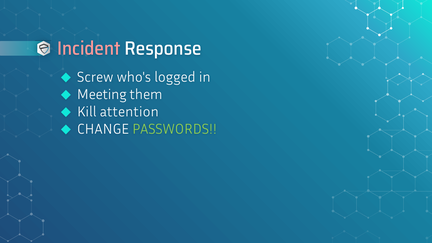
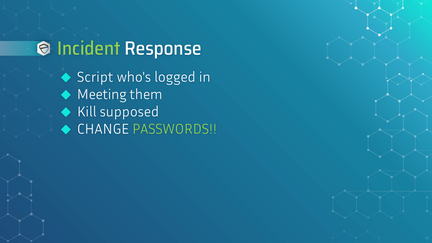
Incident colour: pink -> light green
Screw: Screw -> Script
attention: attention -> supposed
